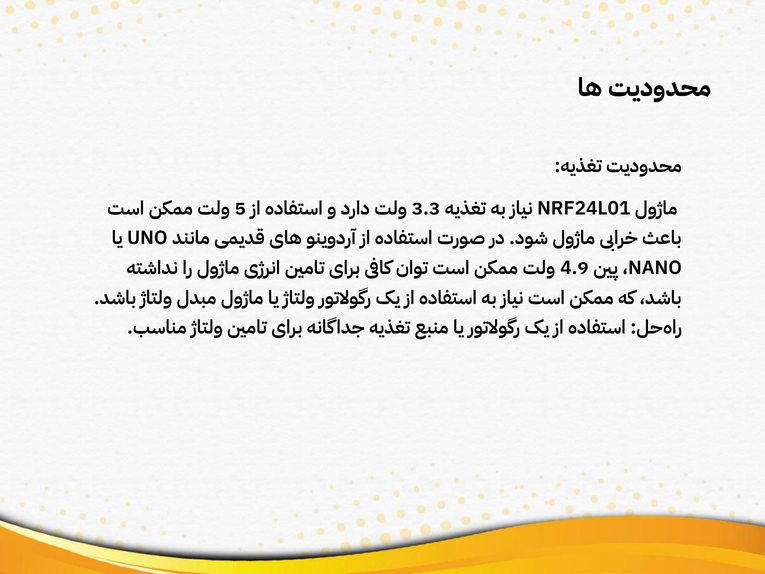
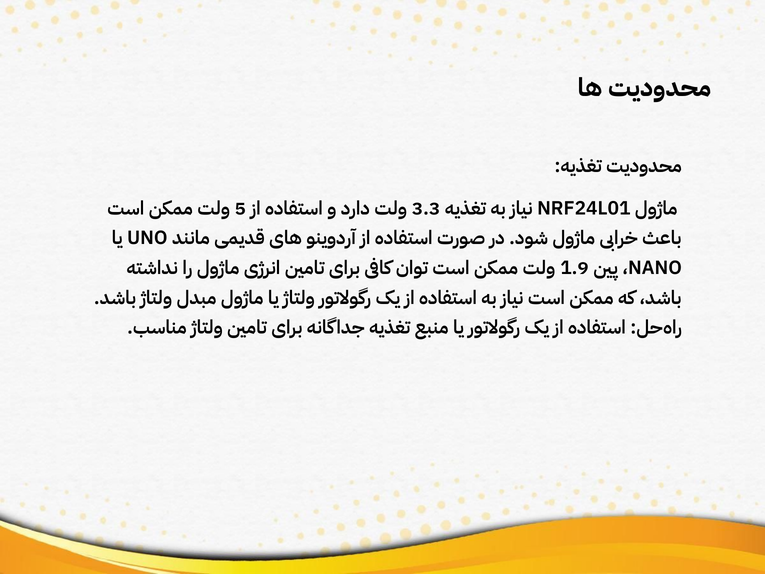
4.9: 4.9 -> 1.9
